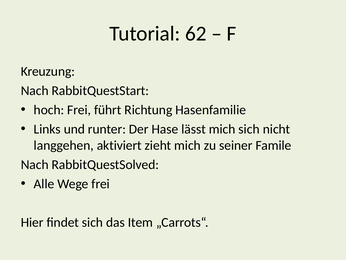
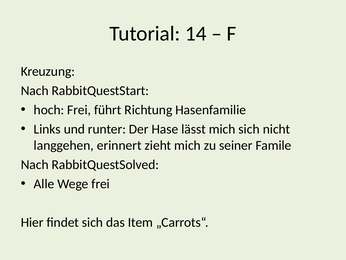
62: 62 -> 14
aktiviert: aktiviert -> erinnert
